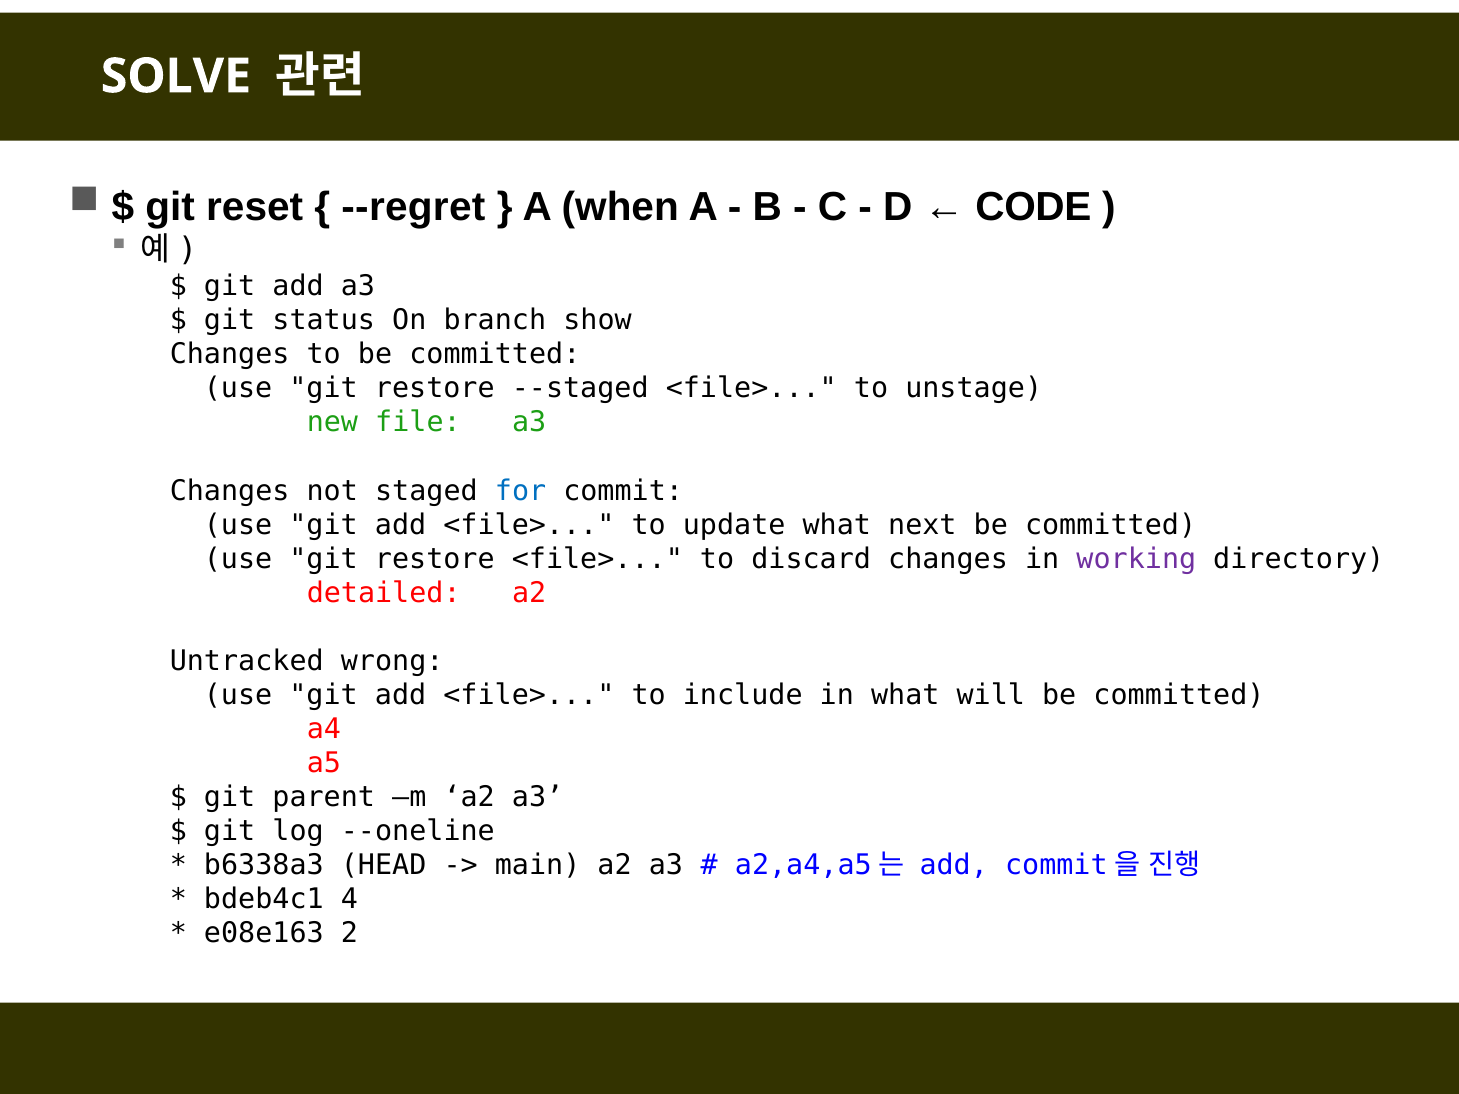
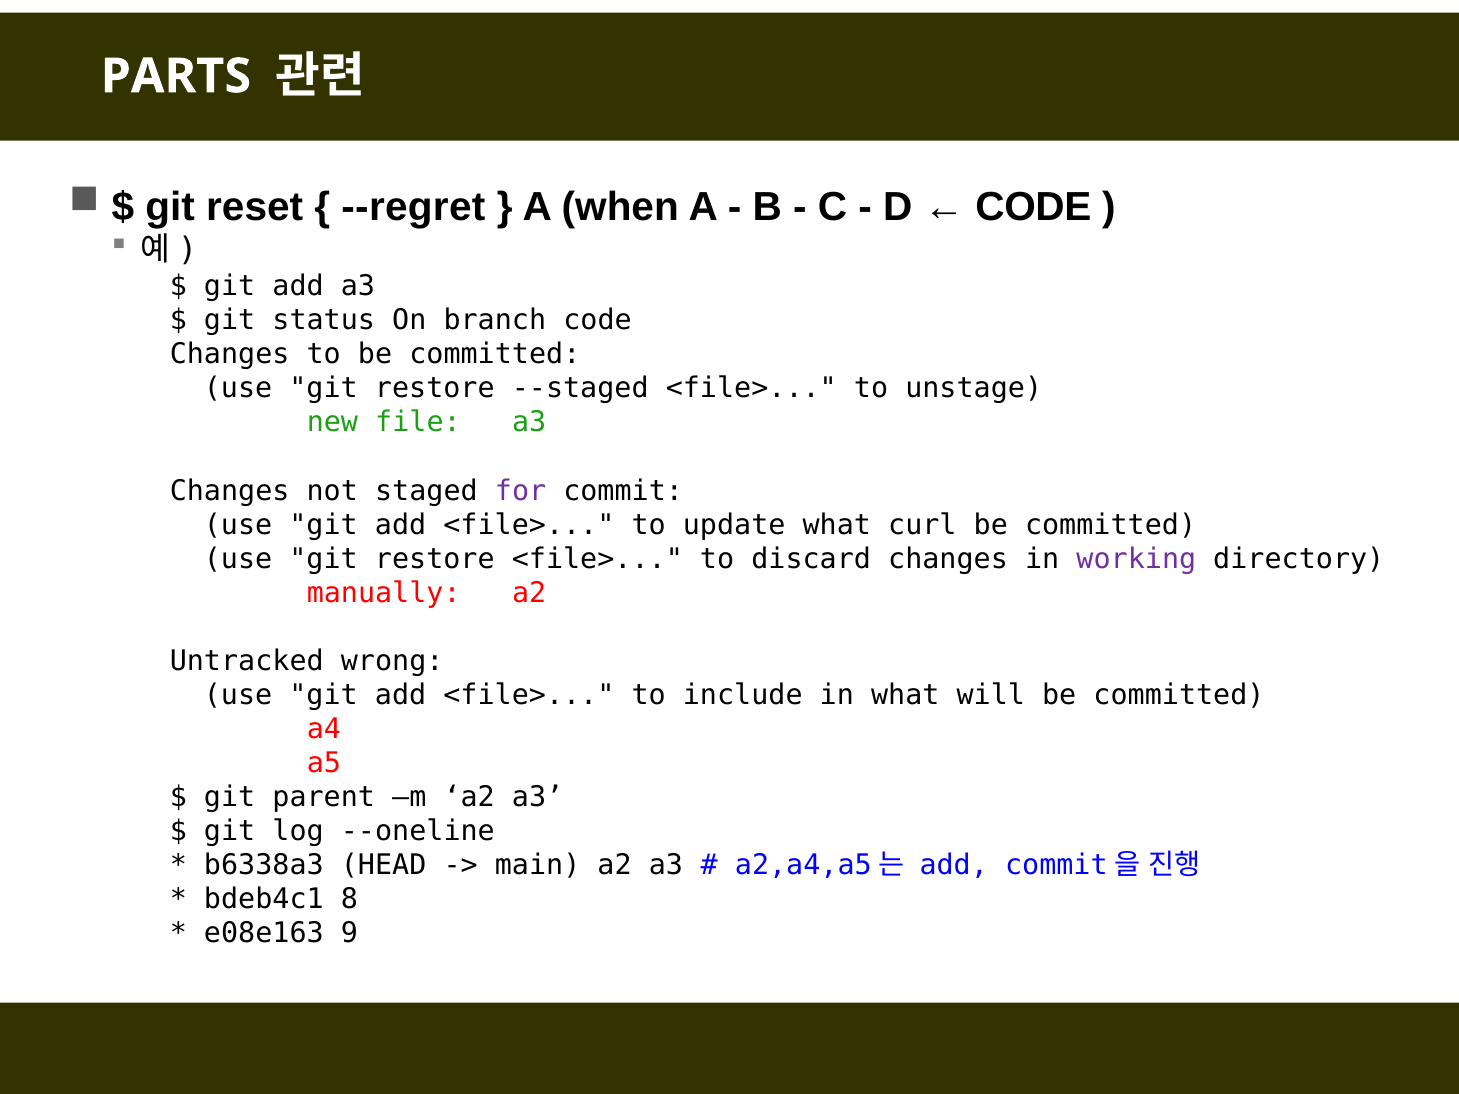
SOLVE: SOLVE -> PARTS
branch show: show -> code
for colour: blue -> purple
next: next -> curl
detailed: detailed -> manually
4: 4 -> 8
2: 2 -> 9
